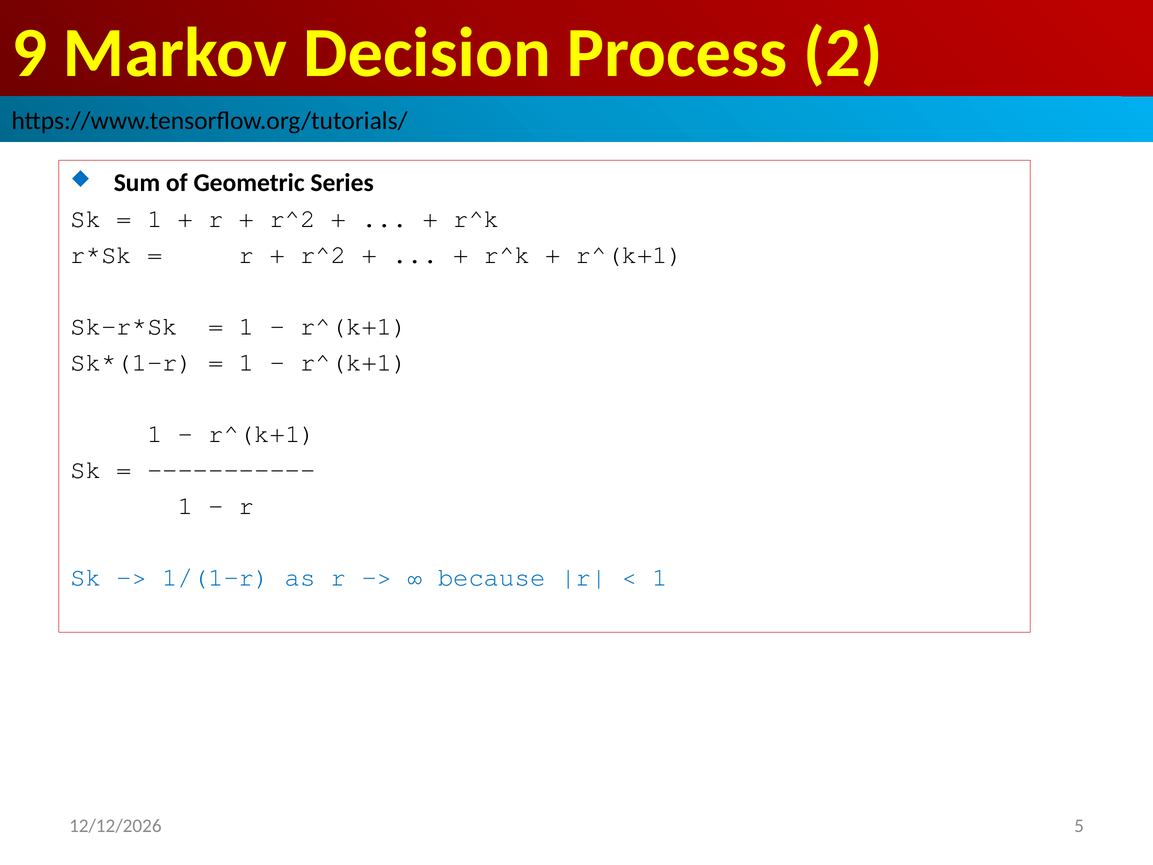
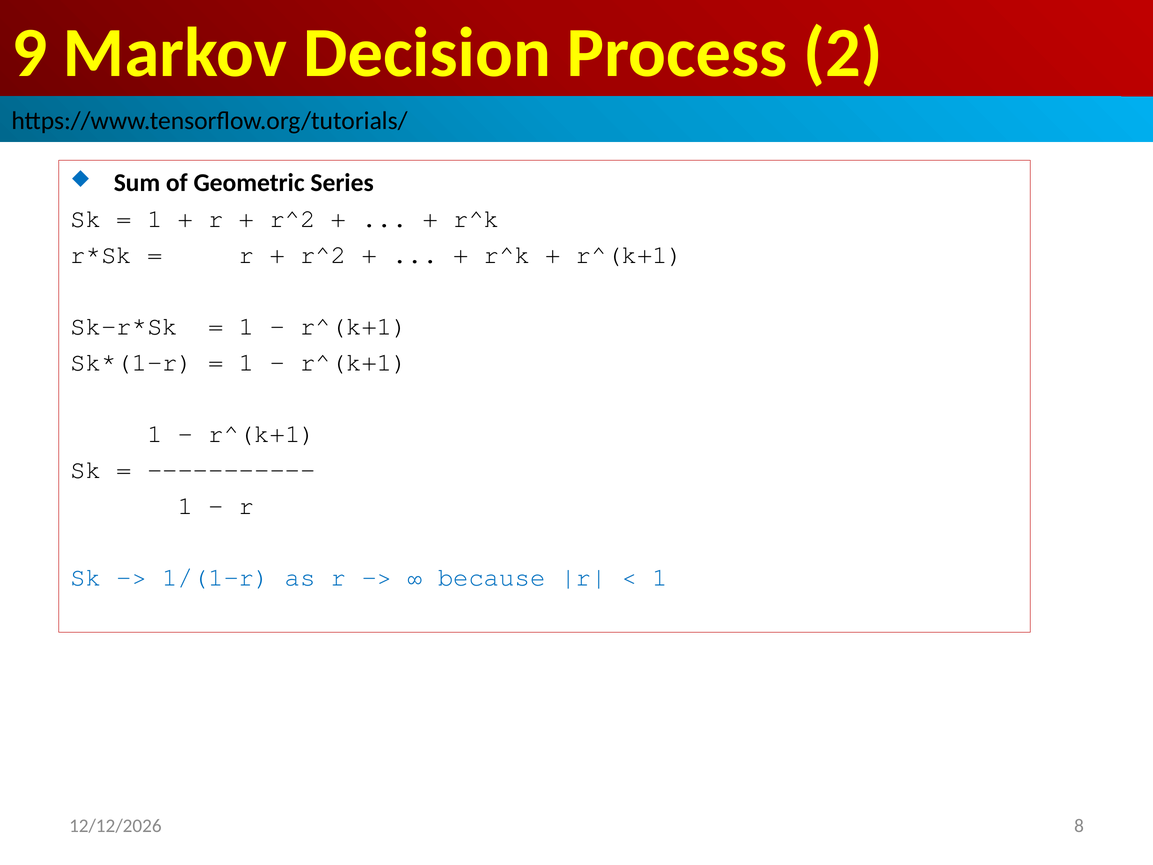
5: 5 -> 8
